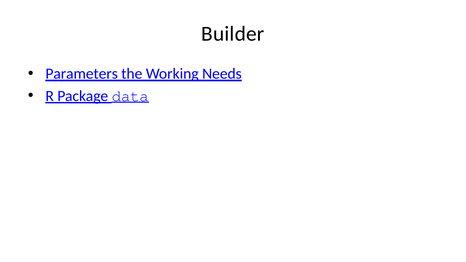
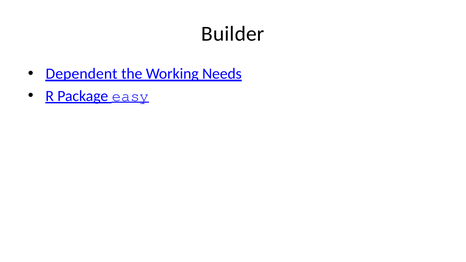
Parameters: Parameters -> Dependent
data: data -> easy
